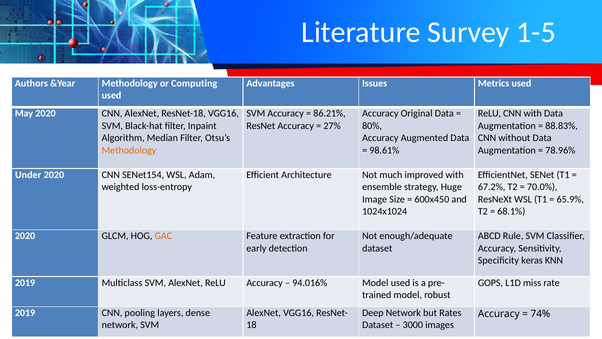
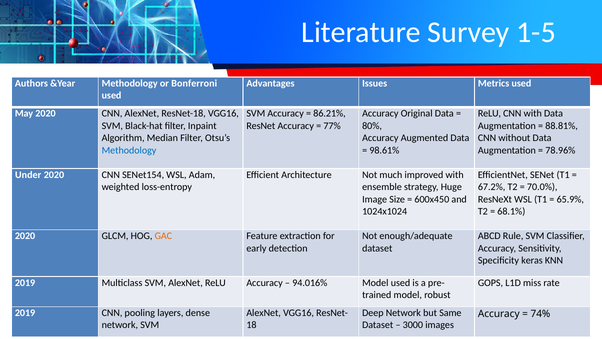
Computing: Computing -> Bonferroni
27%: 27% -> 77%
88.83%: 88.83% -> 88.81%
Methodology at (129, 150) colour: orange -> blue
Rates: Rates -> Same
